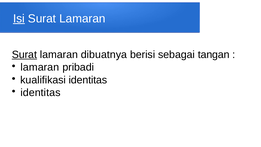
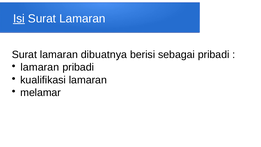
Surat at (24, 55) underline: present -> none
sebagai tangan: tangan -> pribadi
kualifikasi identitas: identitas -> lamaran
identitas at (40, 92): identitas -> melamar
